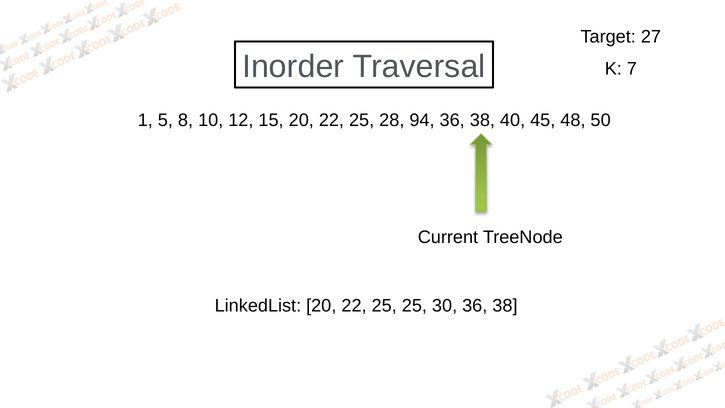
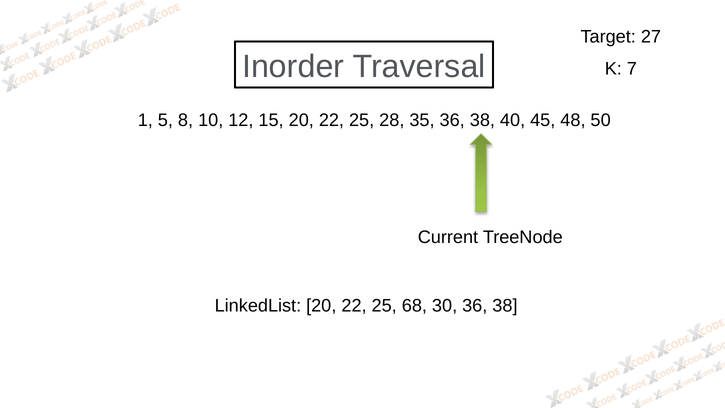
94: 94 -> 35
25 25: 25 -> 68
